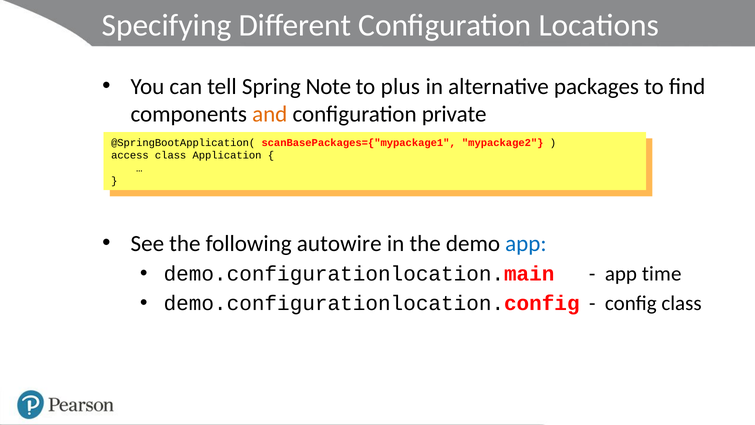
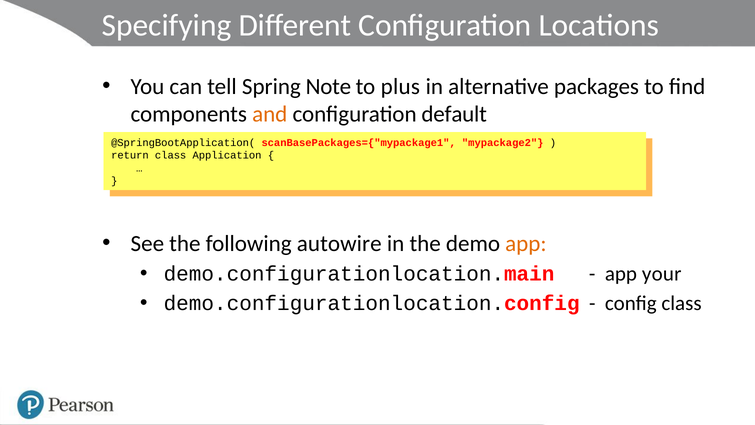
private: private -> default
access: access -> return
app at (526, 243) colour: blue -> orange
time: time -> your
